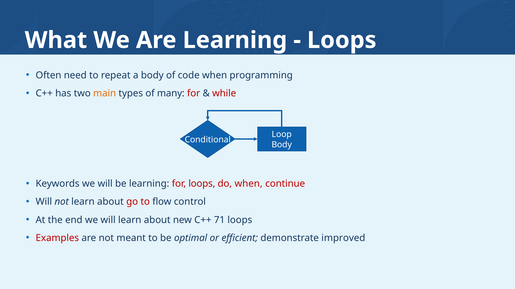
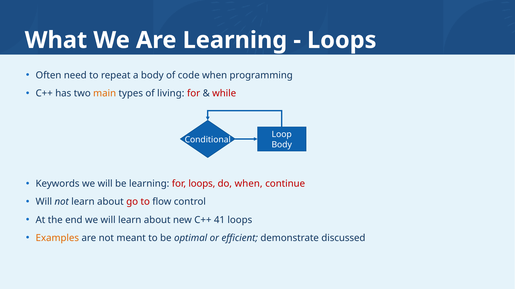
many: many -> living
71: 71 -> 41
Examples colour: red -> orange
improved: improved -> discussed
